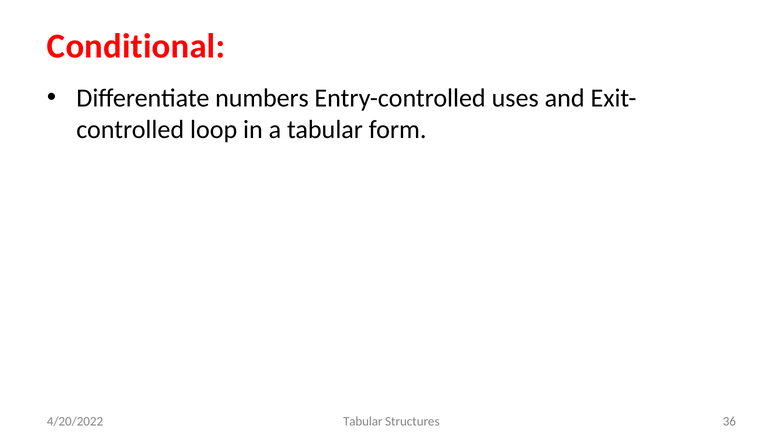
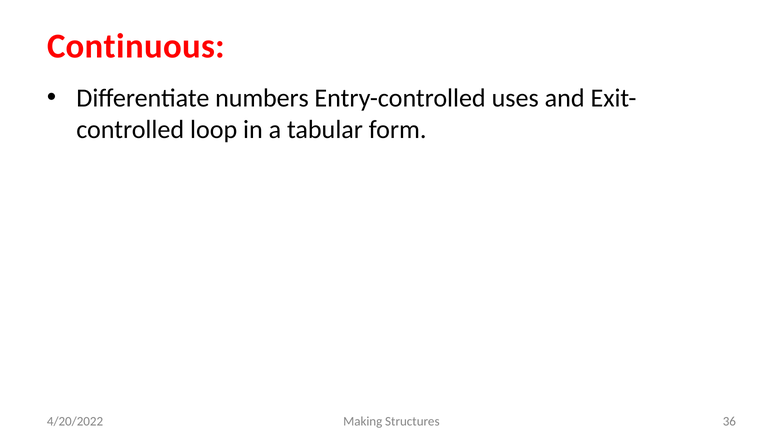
Conditional: Conditional -> Continuous
Tabular at (363, 421): Tabular -> Making
